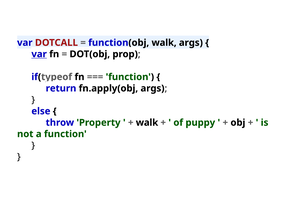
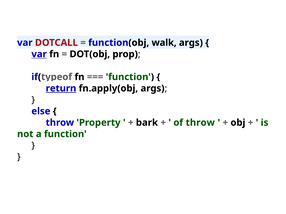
return underline: none -> present
walk at (147, 123): walk -> bark
of puppy: puppy -> throw
